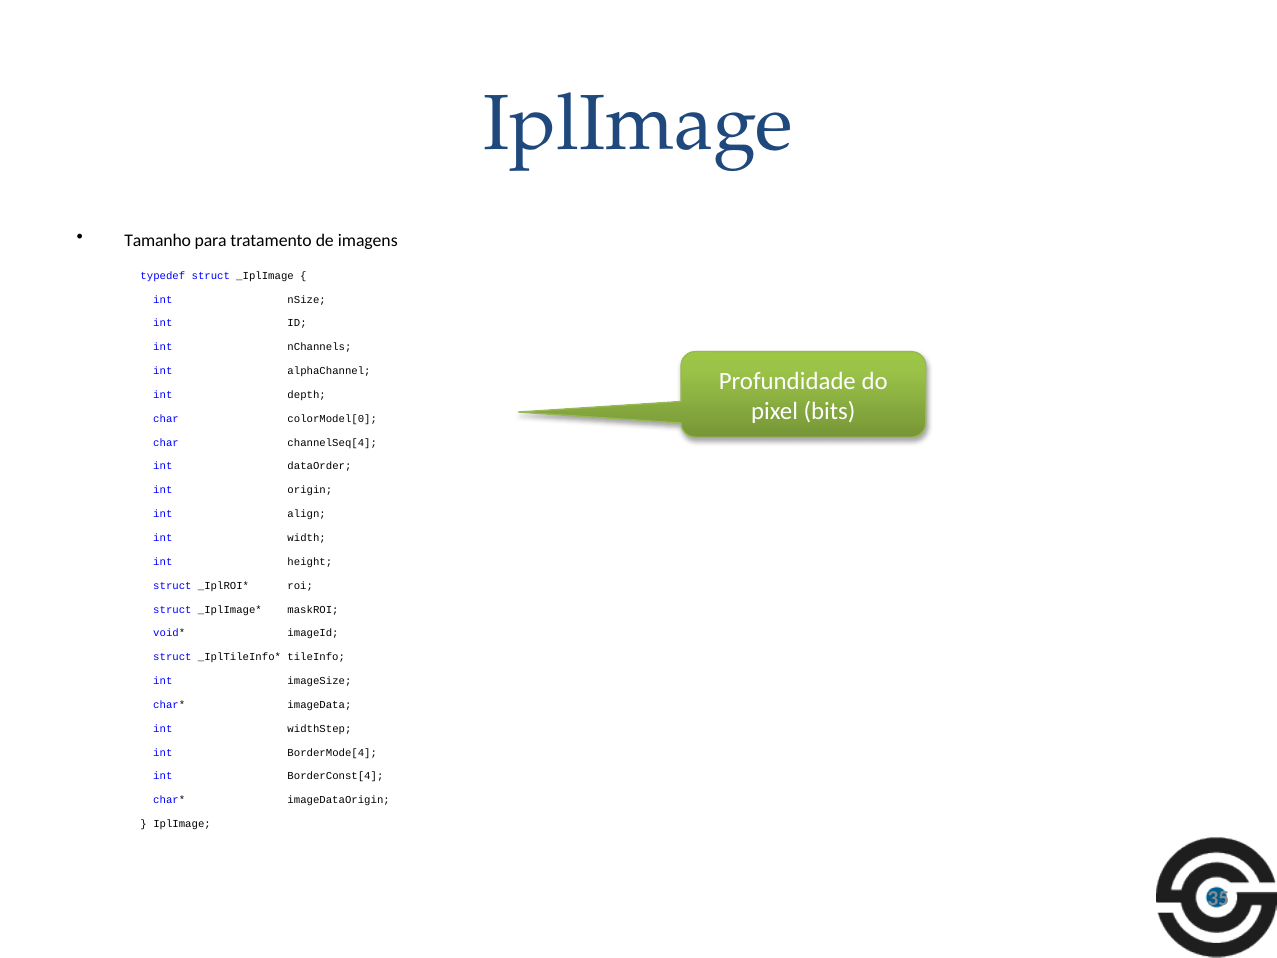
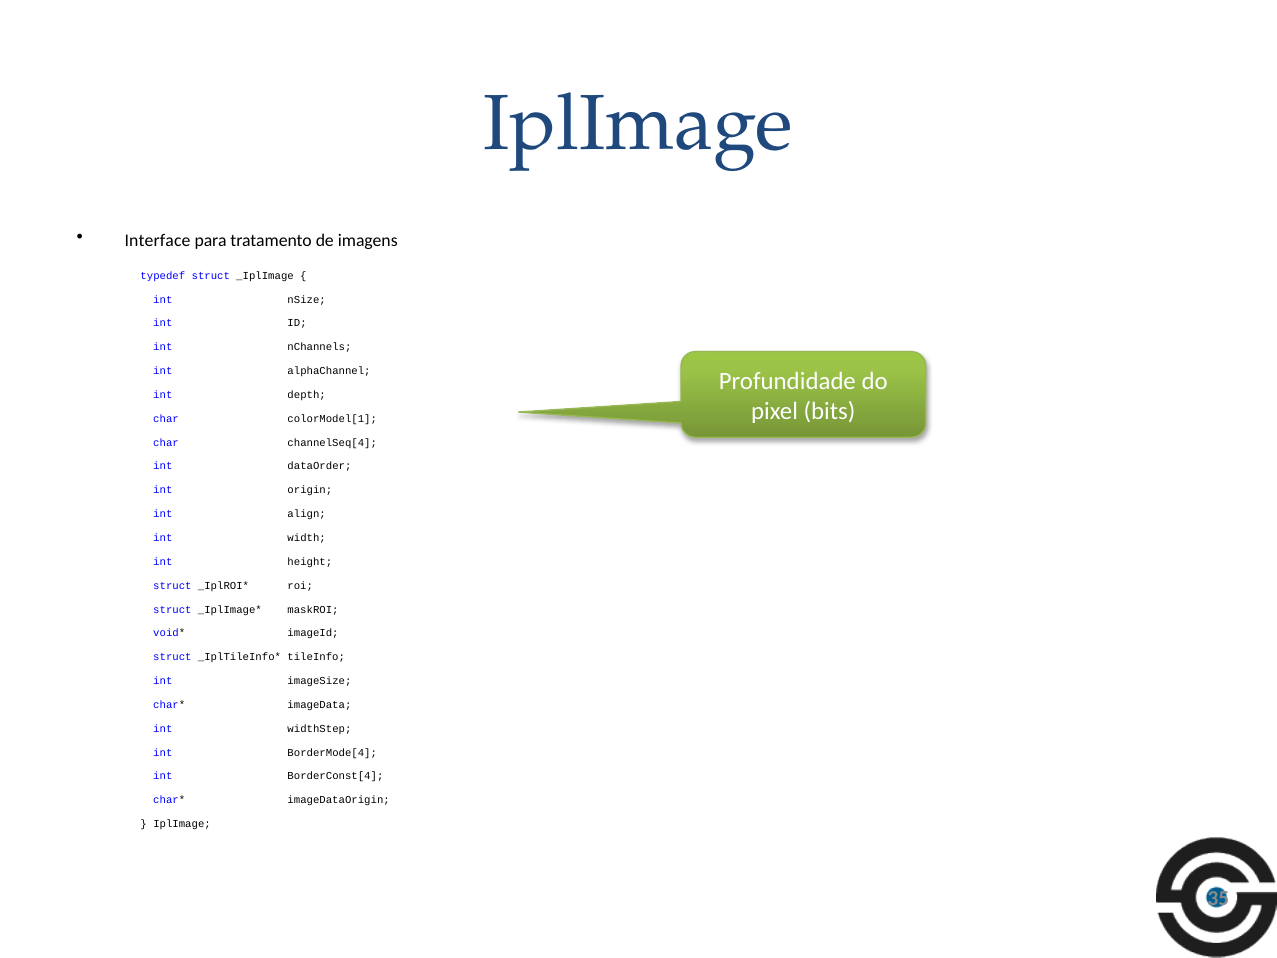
Tamanho: Tamanho -> Interface
colorModel[0: colorModel[0 -> colorModel[1
